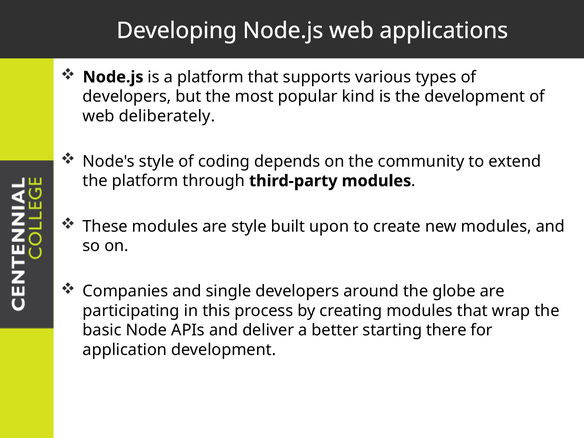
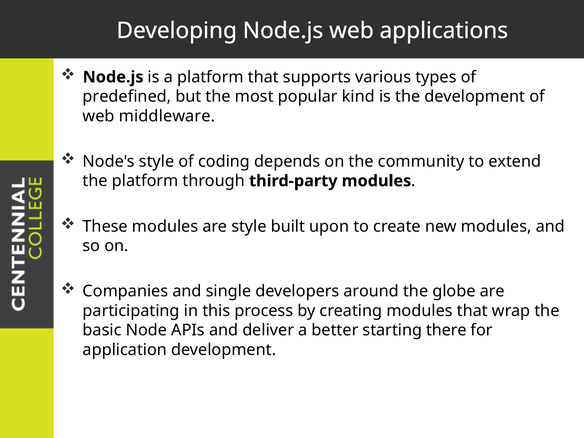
developers at (127, 97): developers -> predefined
deliberately: deliberately -> middleware
